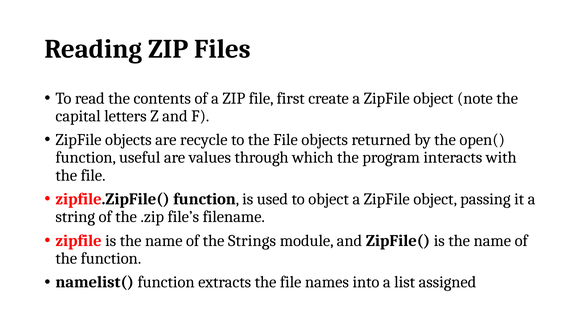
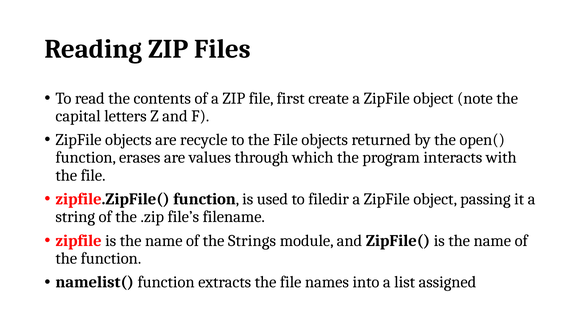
useful: useful -> erases
to object: object -> filedir
